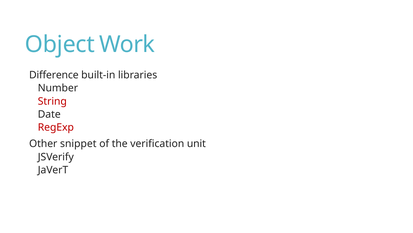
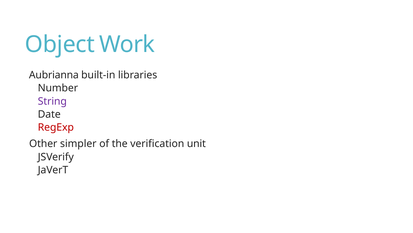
Difference: Difference -> Aubrianna
String colour: red -> purple
snippet: snippet -> simpler
